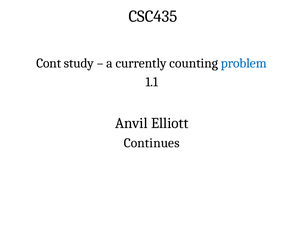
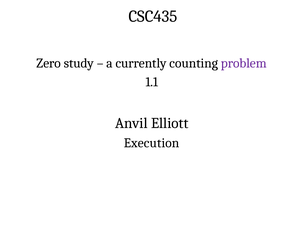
Cont: Cont -> Zero
problem colour: blue -> purple
Continues: Continues -> Execution
